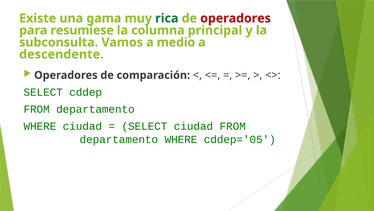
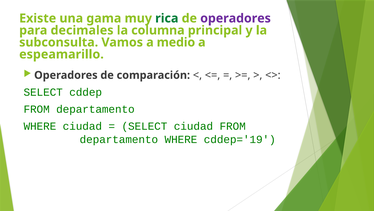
operadores at (236, 18) colour: red -> purple
resumiese: resumiese -> decimales
descendente: descendente -> espeamarillo
cddep='05: cddep='05 -> cddep='19
